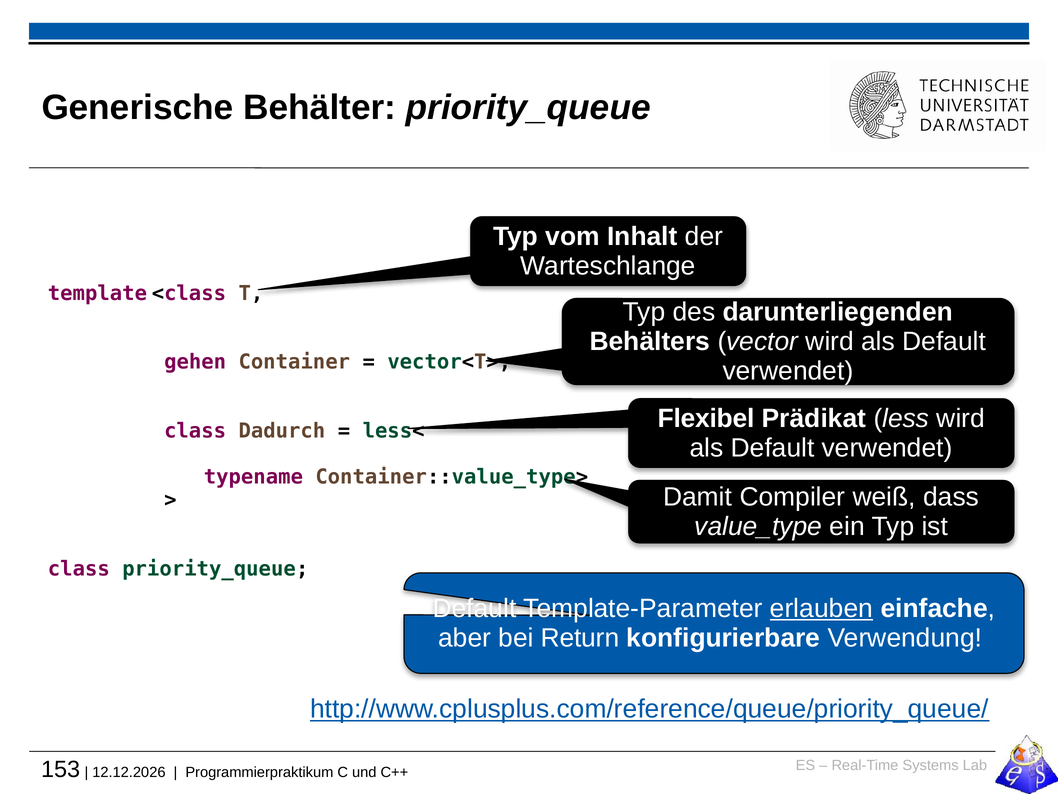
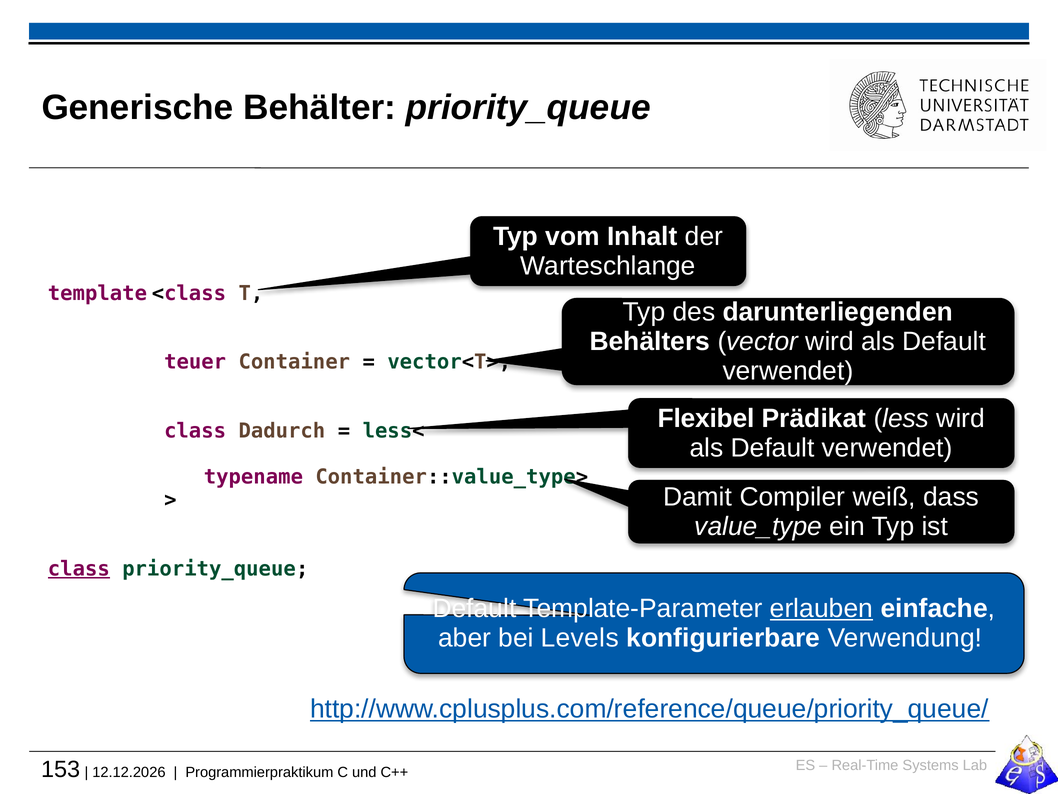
gehen: gehen -> teuer
class at (79, 568) underline: none -> present
Return: Return -> Levels
